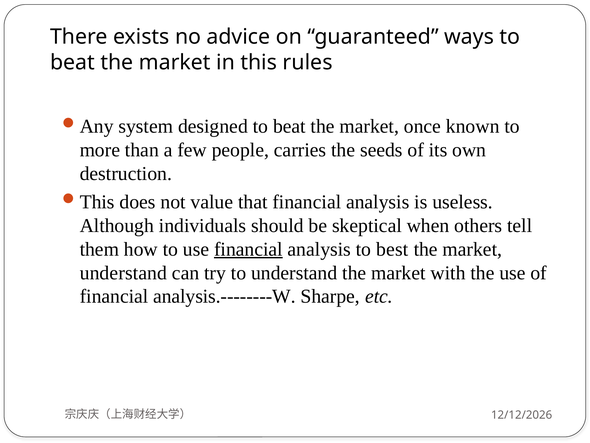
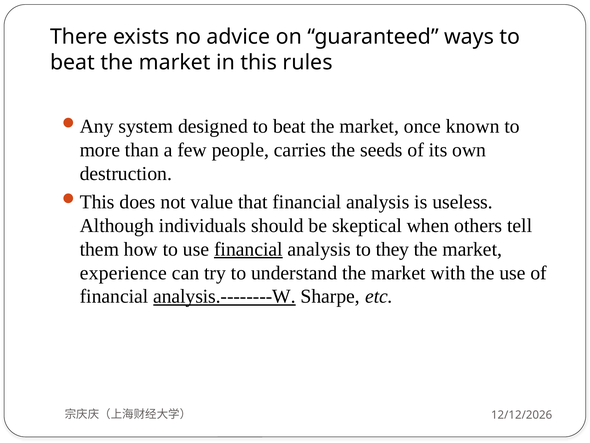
best: best -> they
understand at (123, 273): understand -> experience
analysis.--------W underline: none -> present
